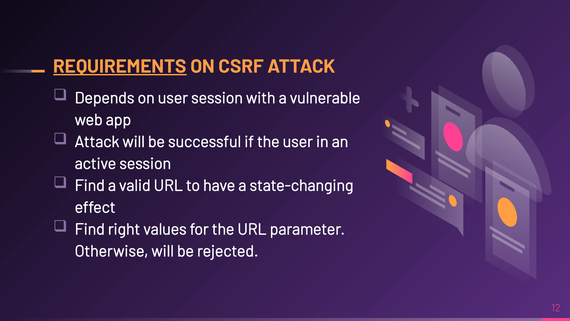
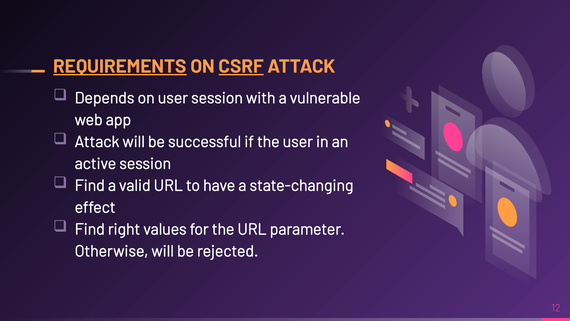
CSRF underline: none -> present
